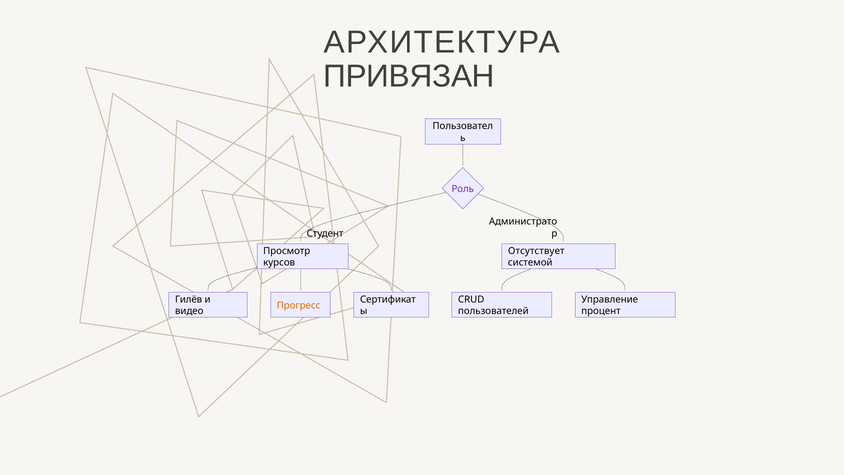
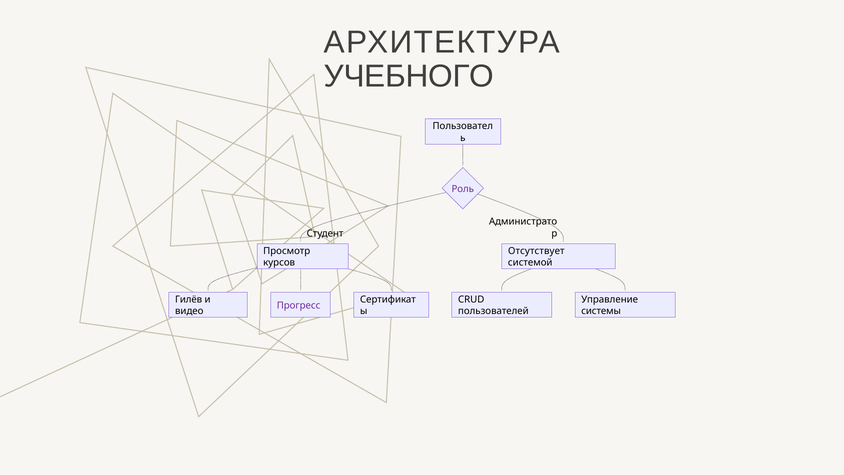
ПРИВЯЗАН: ПРИВЯЗАН -> УЧЕБНОГО
Прогресс colour: orange -> purple
процент: процент -> системы
